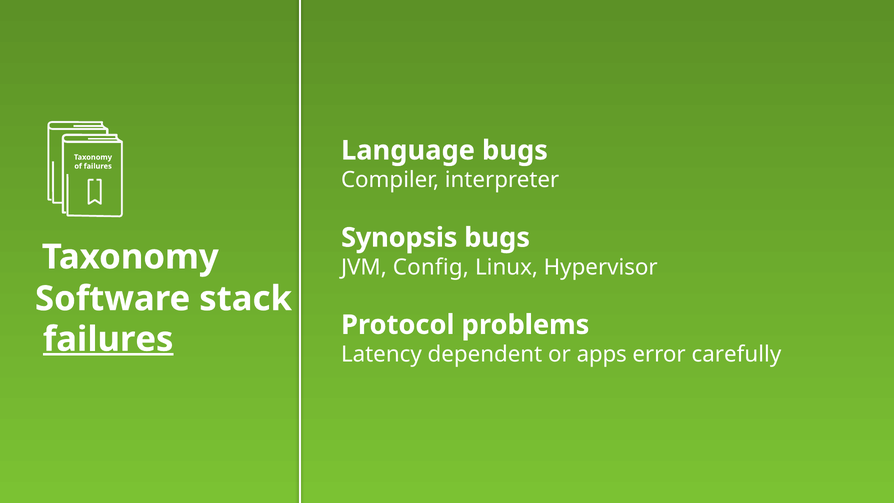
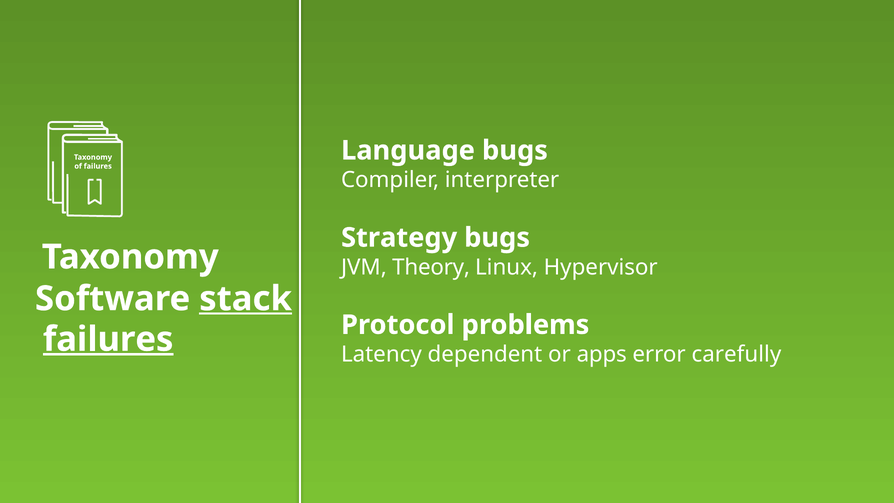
Synopsis: Synopsis -> Strategy
Config: Config -> Theory
stack underline: none -> present
